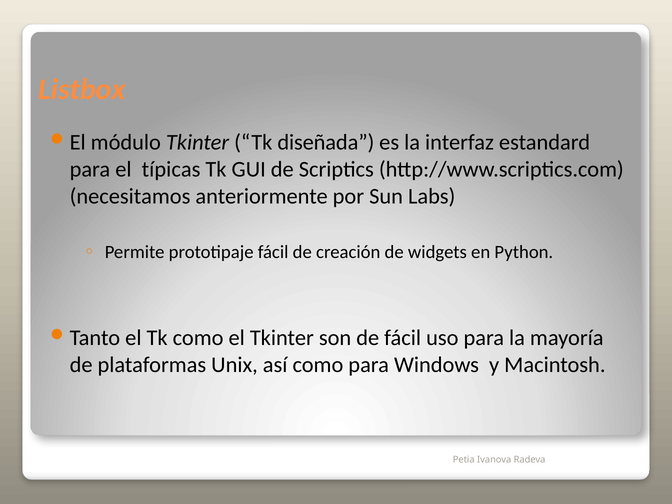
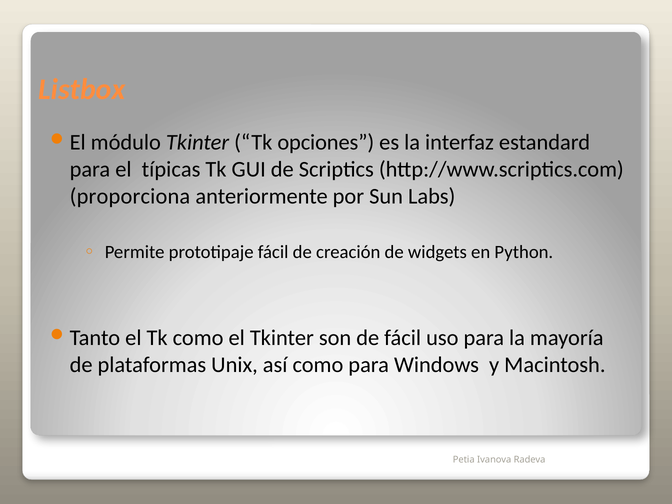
diseñada: diseñada -> opciones
necesitamos: necesitamos -> proporciona
